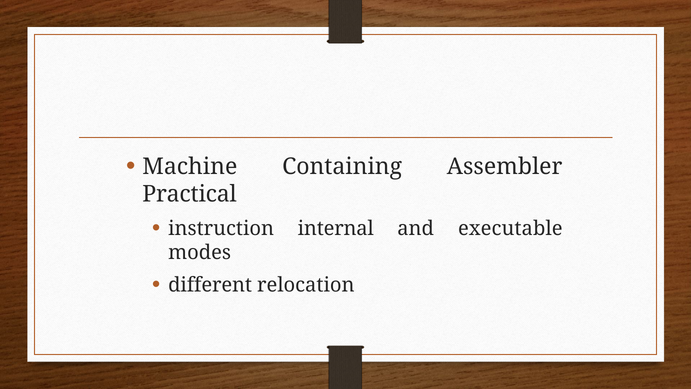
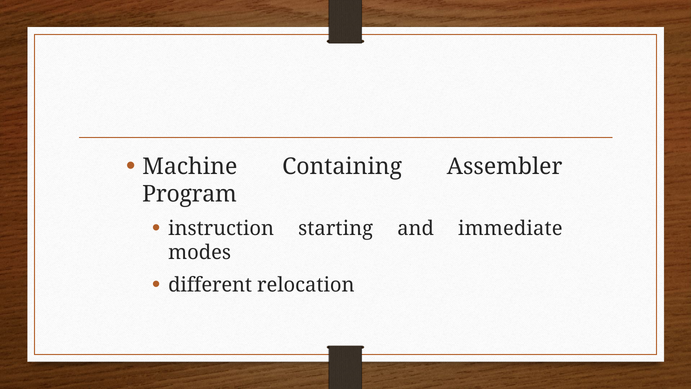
Practical: Practical -> Program
internal: internal -> starting
executable: executable -> immediate
